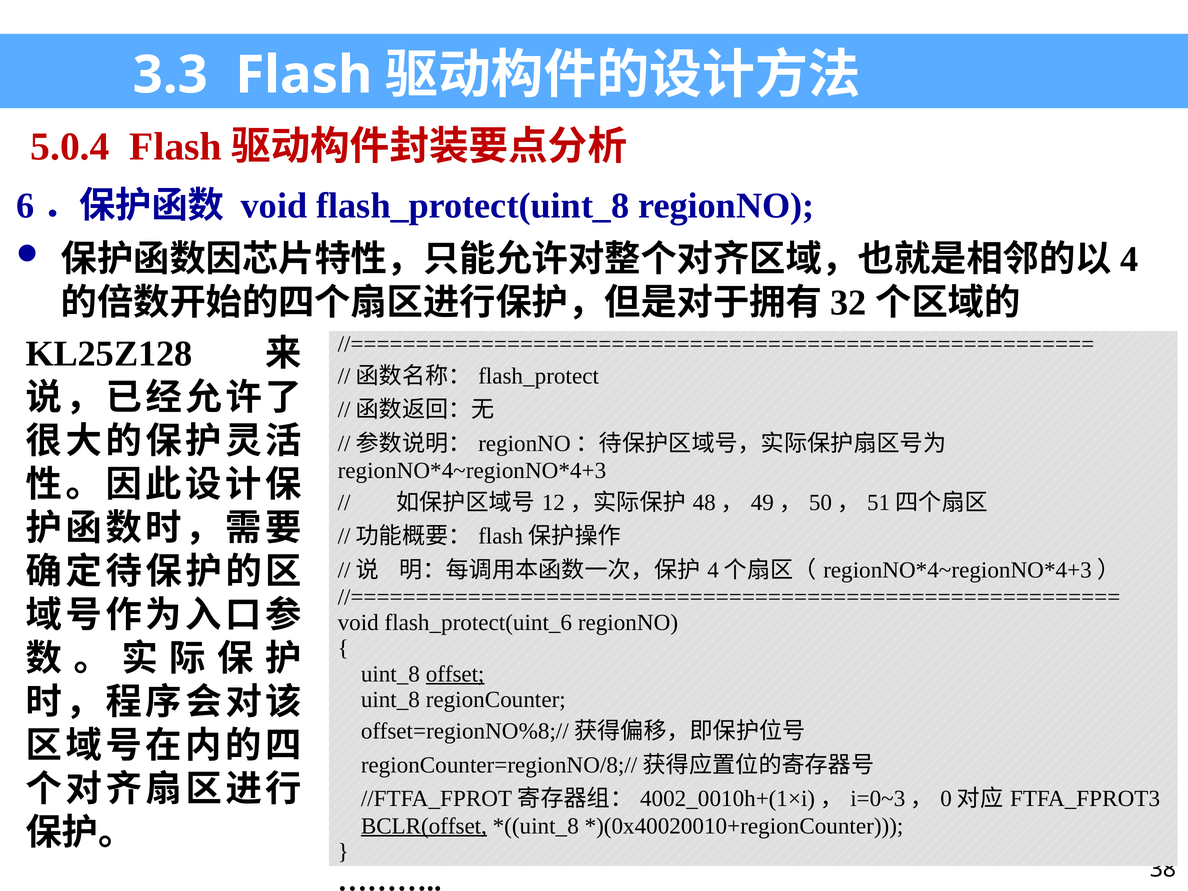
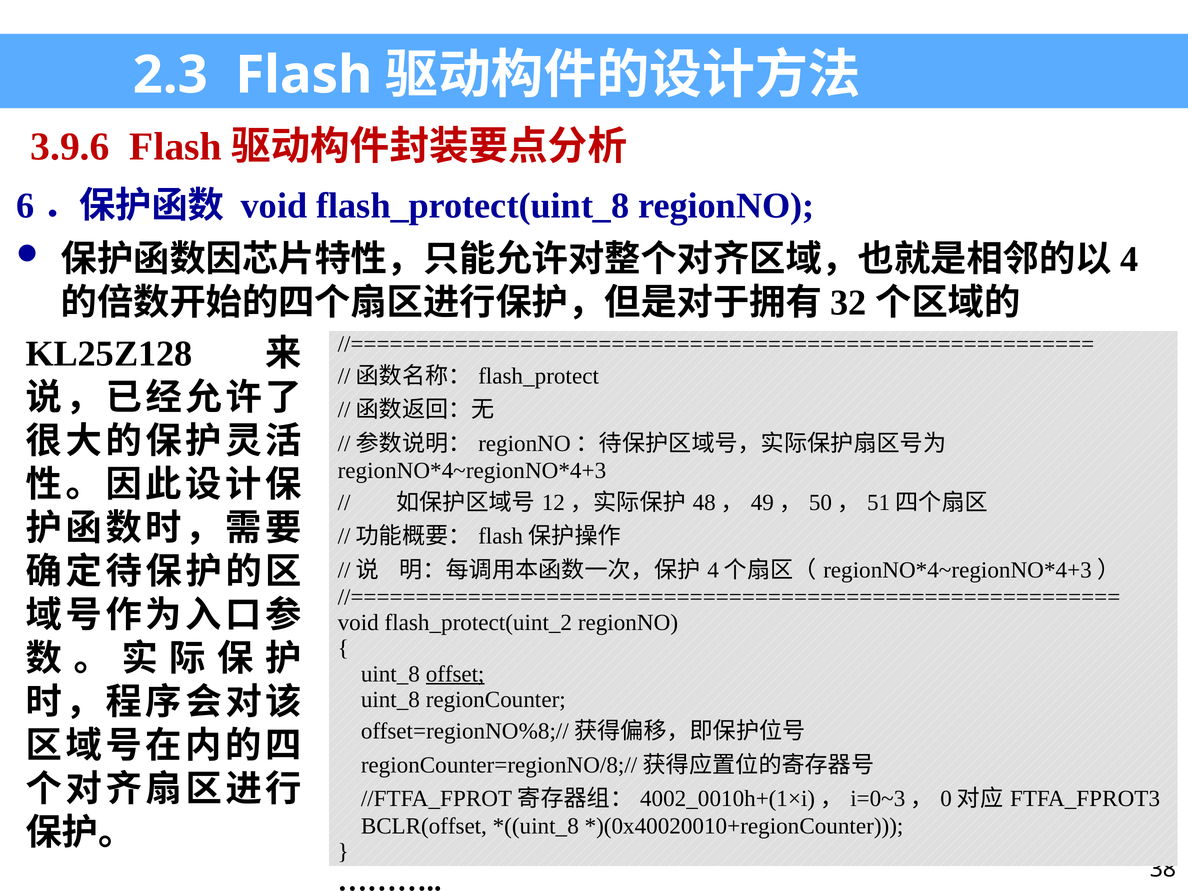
3.3: 3.3 -> 2.3
5.0.4: 5.0.4 -> 3.9.6
flash_protect(uint_6: flash_protect(uint_6 -> flash_protect(uint_2
BCLR(offset underline: present -> none
